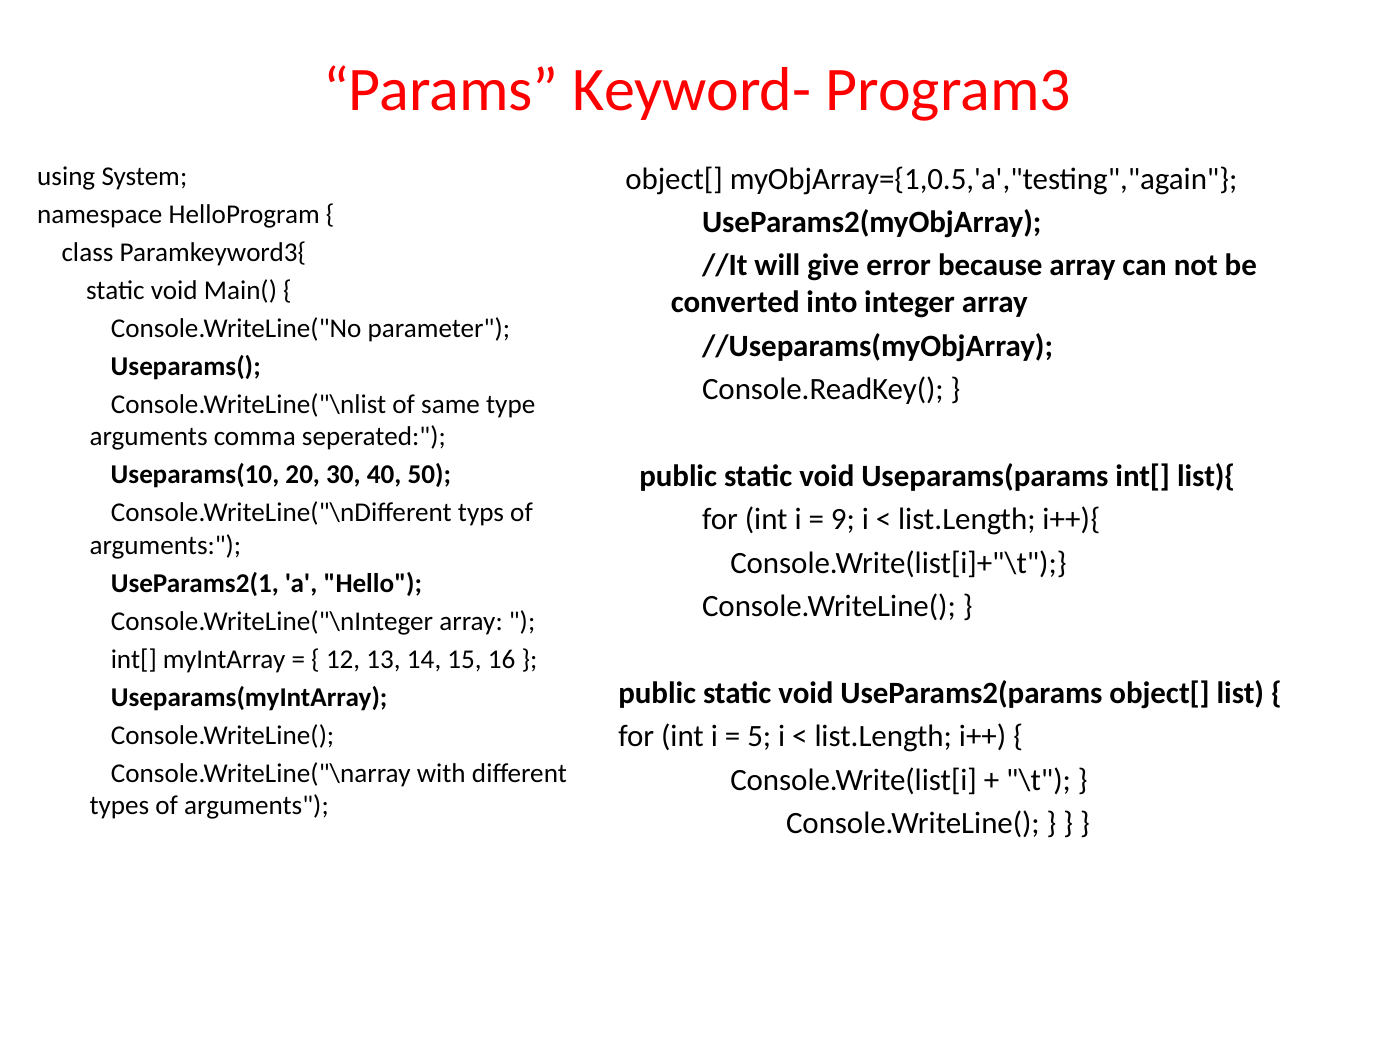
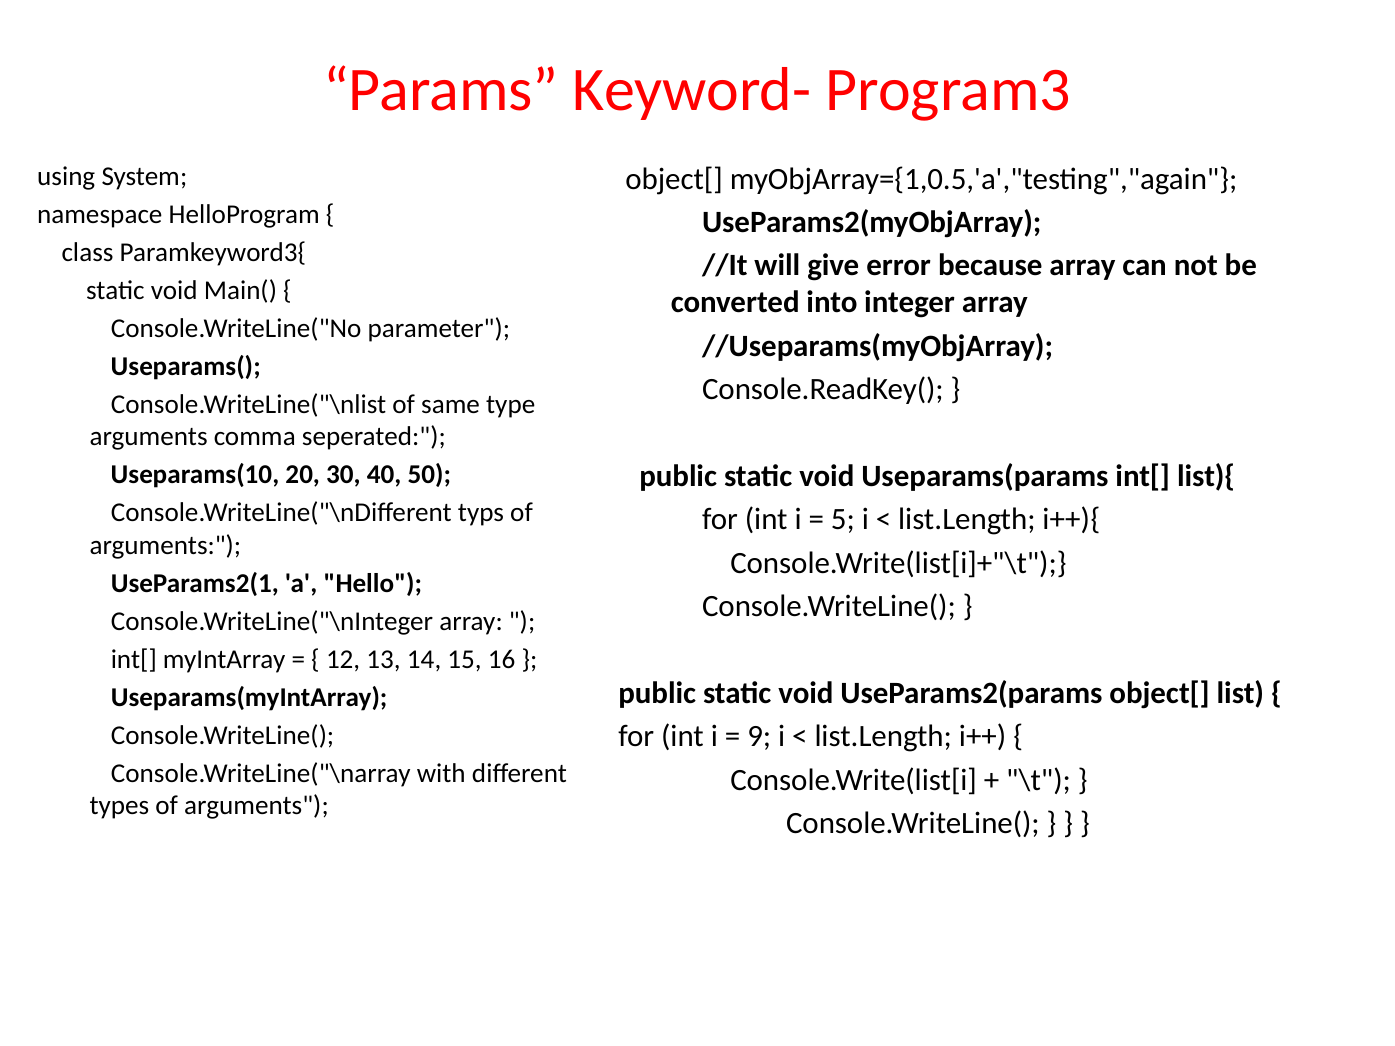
9: 9 -> 5
5: 5 -> 9
